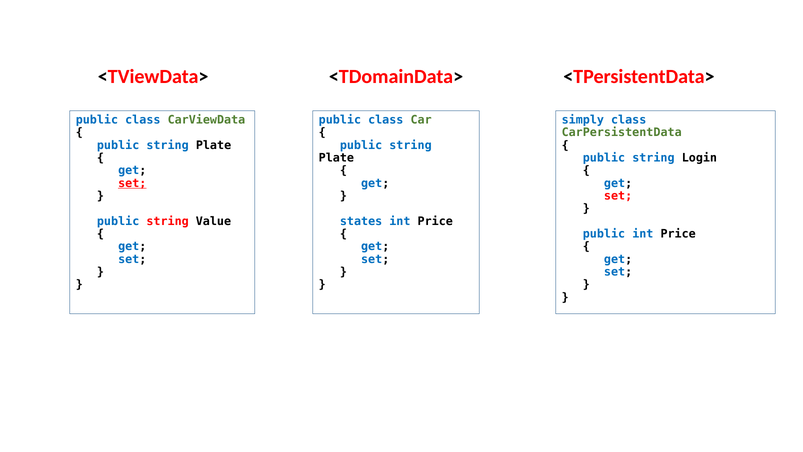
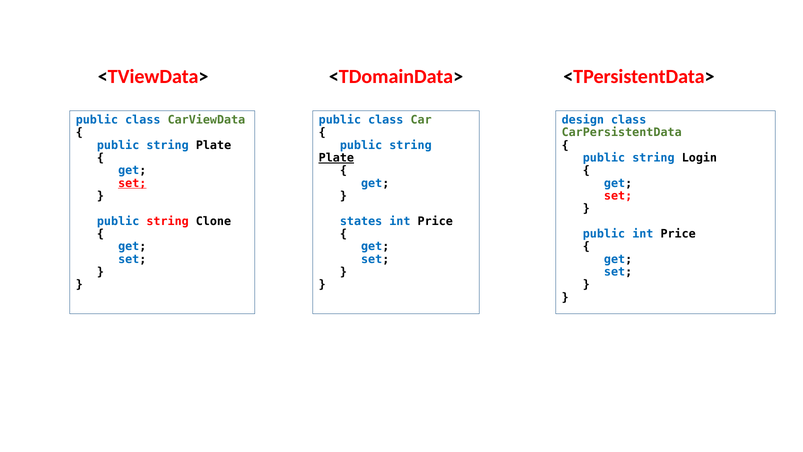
simply: simply -> design
Plate at (336, 158) underline: none -> present
Value: Value -> Clone
